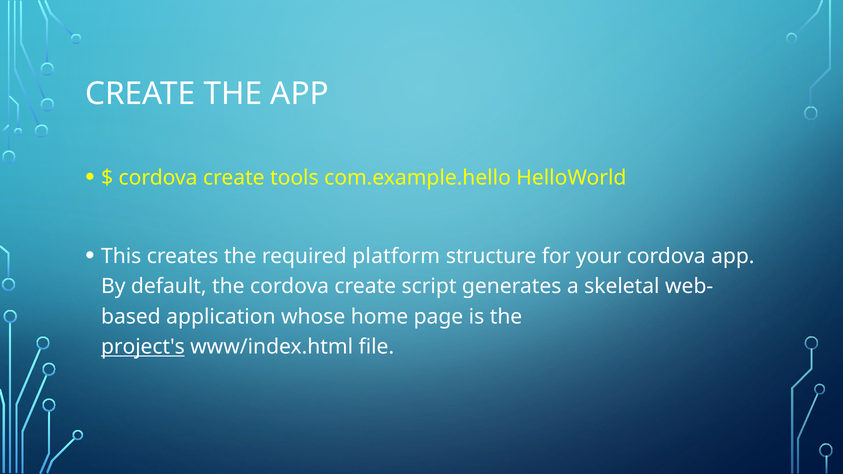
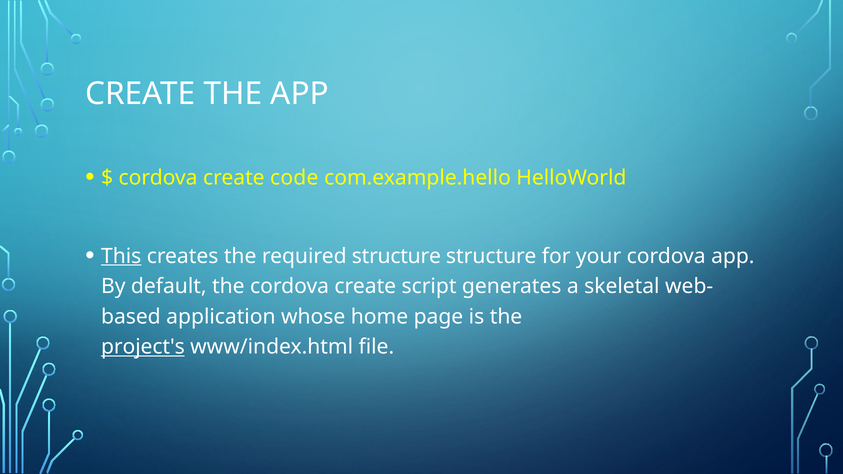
tools: tools -> code
This underline: none -> present
required platform: platform -> structure
